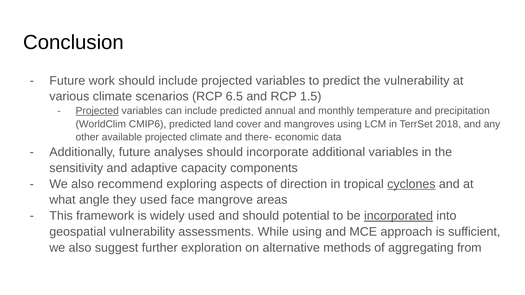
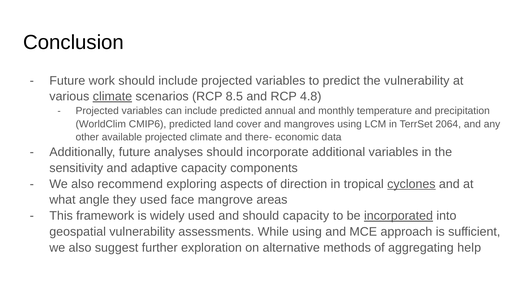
climate at (112, 97) underline: none -> present
6.5: 6.5 -> 8.5
1.5: 1.5 -> 4.8
Projected at (97, 111) underline: present -> none
2018: 2018 -> 2064
should potential: potential -> capacity
from: from -> help
